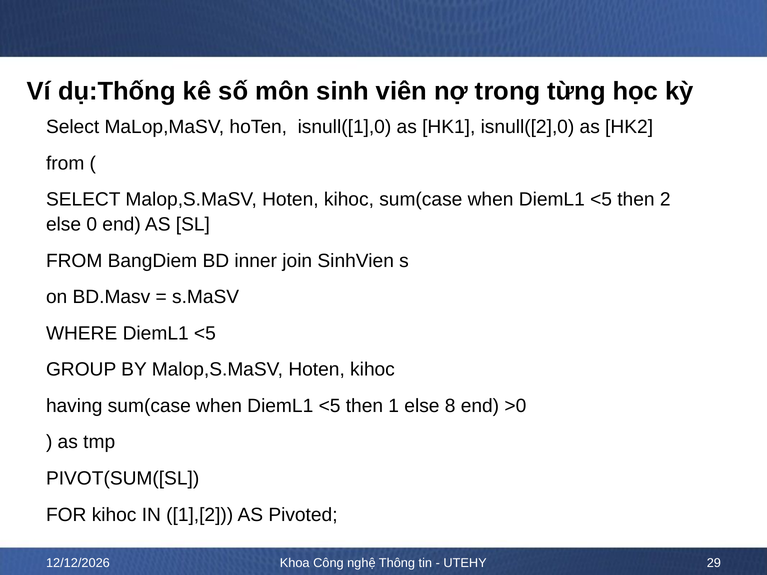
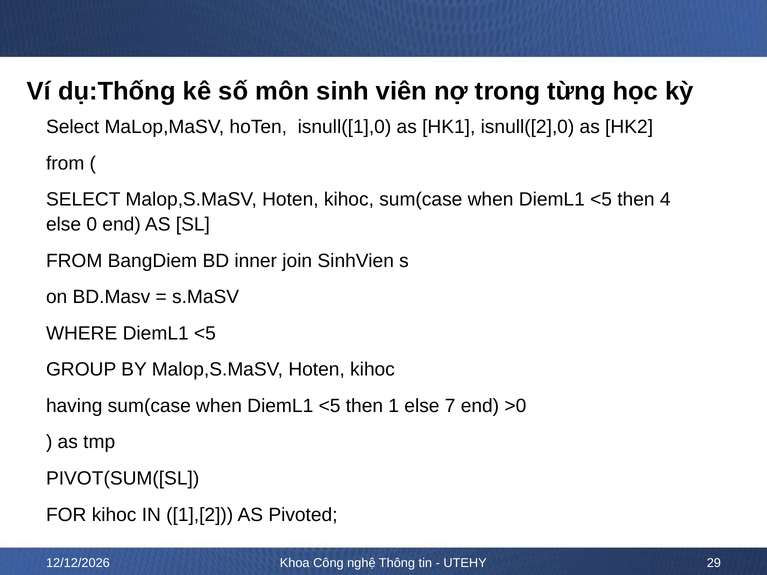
2: 2 -> 4
8: 8 -> 7
